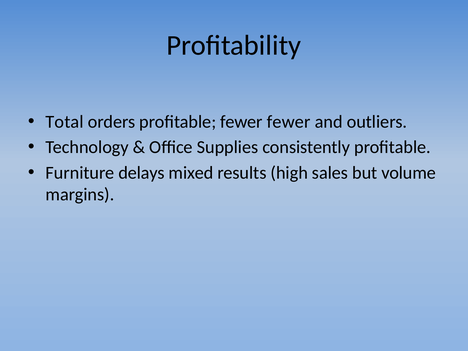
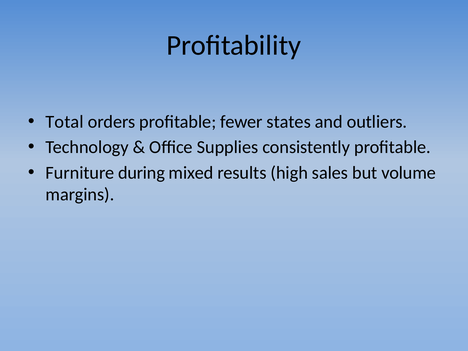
fewer fewer: fewer -> states
delays: delays -> during
